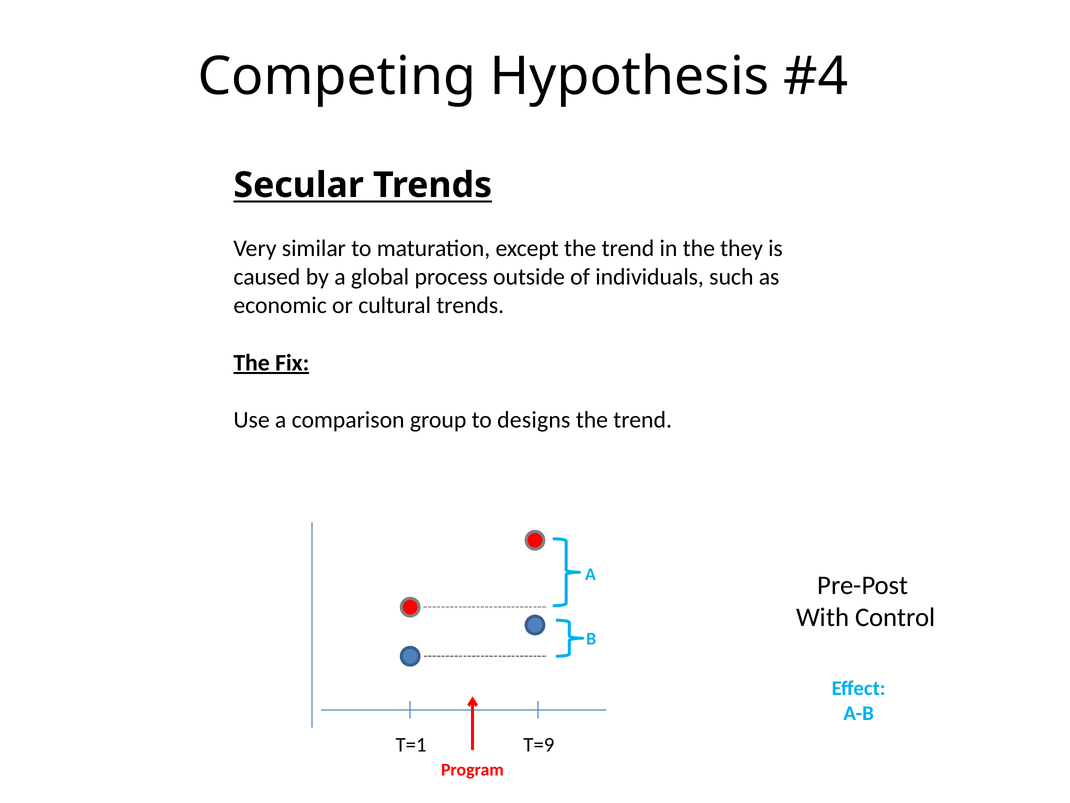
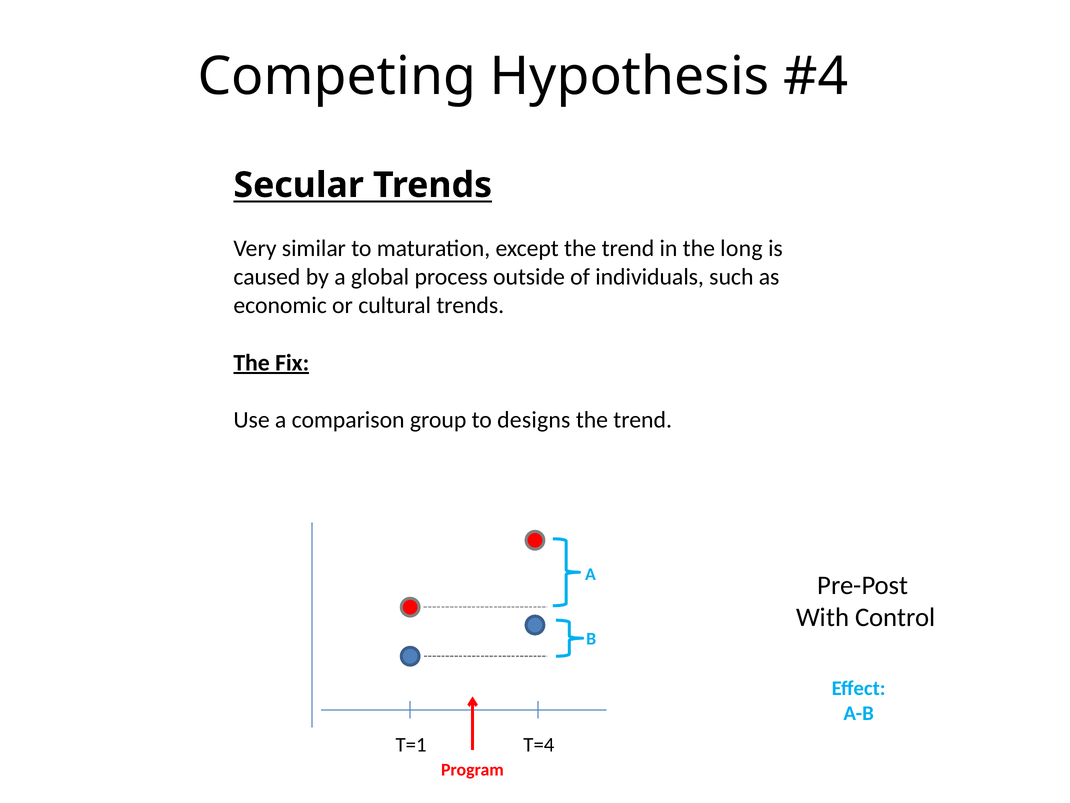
they: they -> long
T=9: T=9 -> T=4
